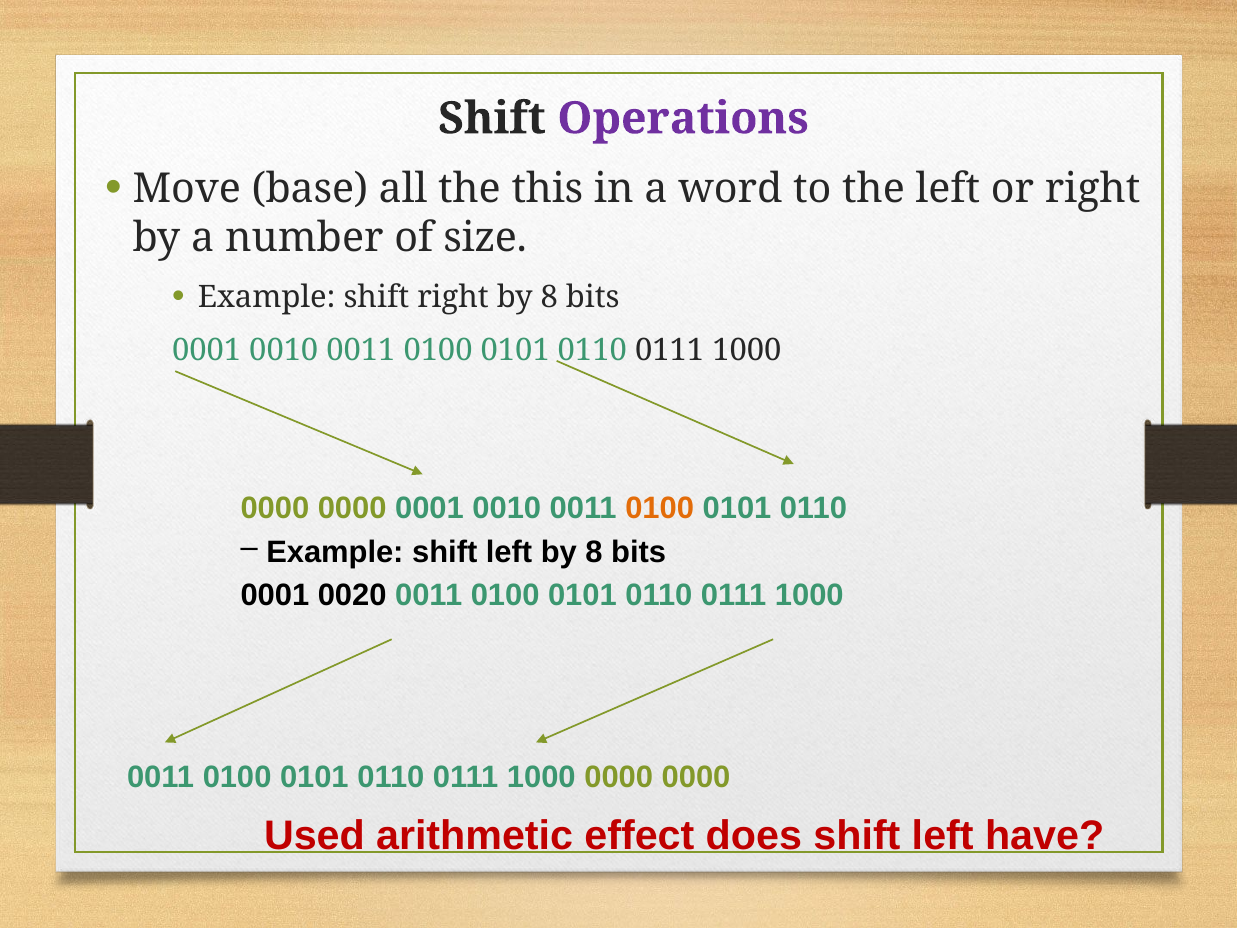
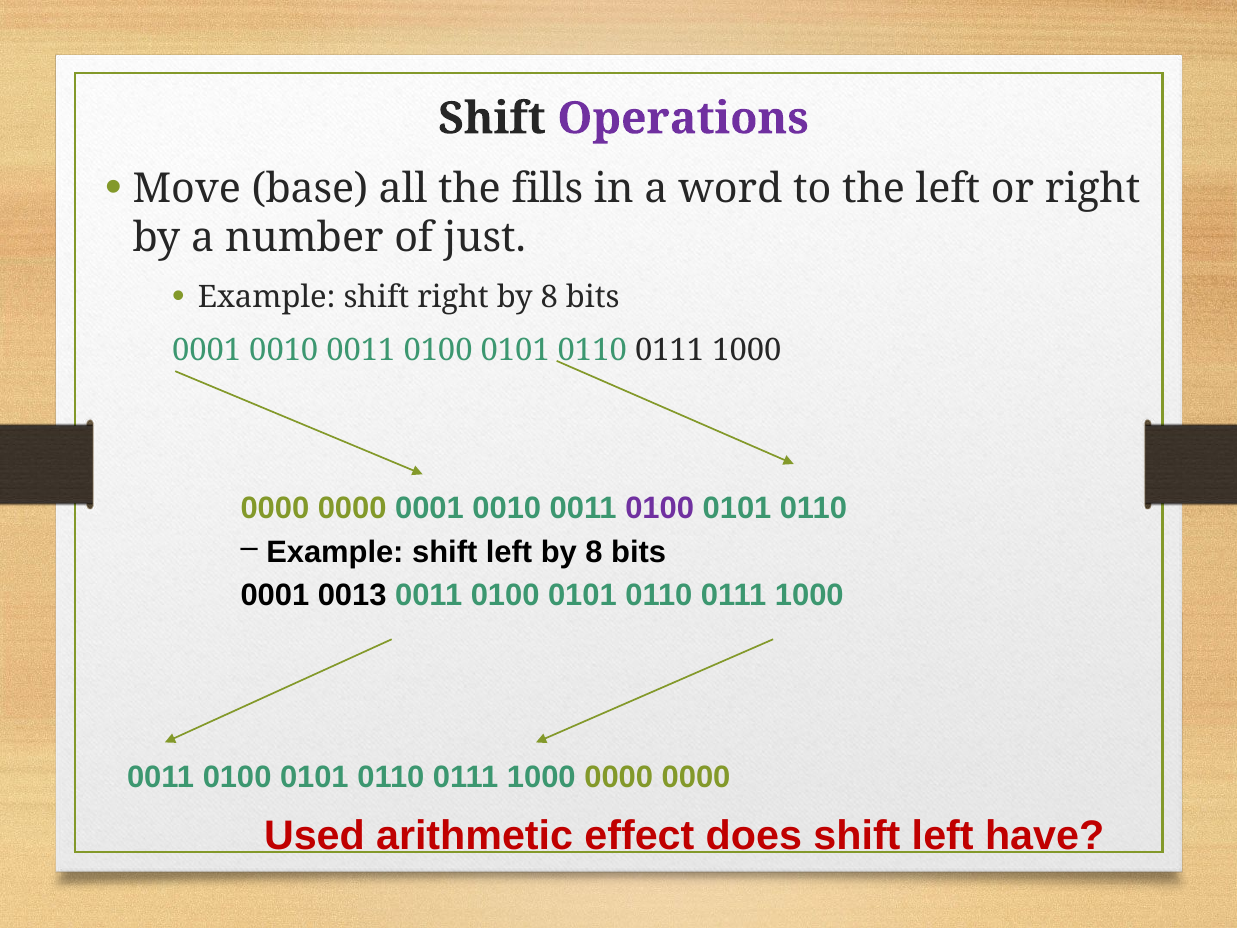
this: this -> fills
size: size -> just
0100 at (660, 509) colour: orange -> purple
0020: 0020 -> 0013
